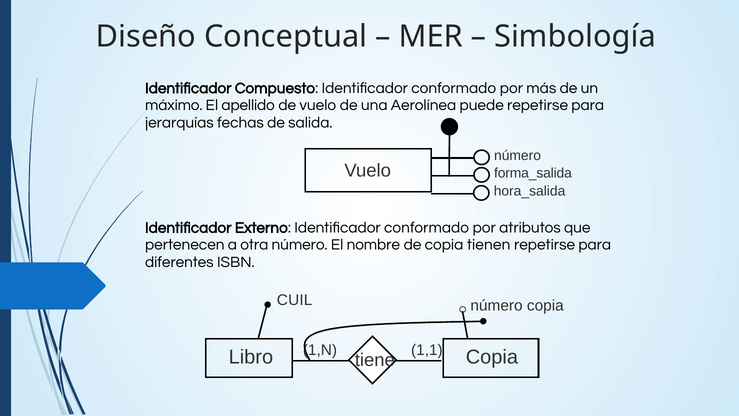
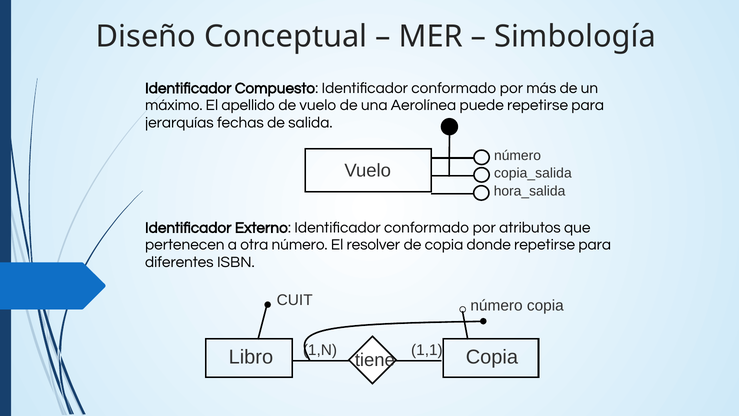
forma_salida: forma_salida -> copia_salida
nombre: nombre -> resolver
tienen: tienen -> donde
CUIL: CUIL -> CUIT
